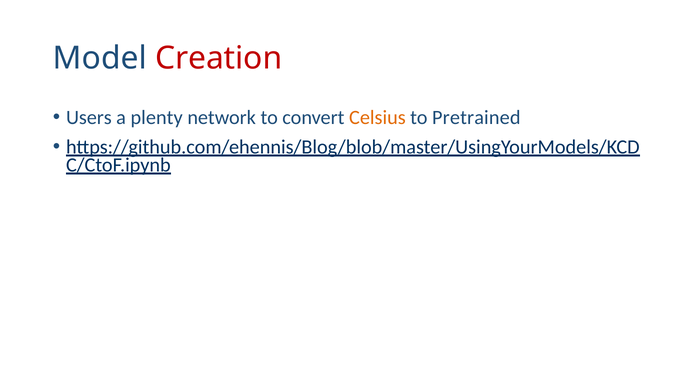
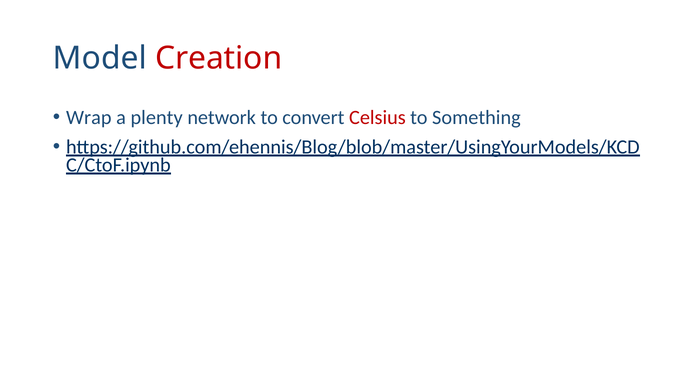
Users: Users -> Wrap
Celsius colour: orange -> red
Pretrained: Pretrained -> Something
